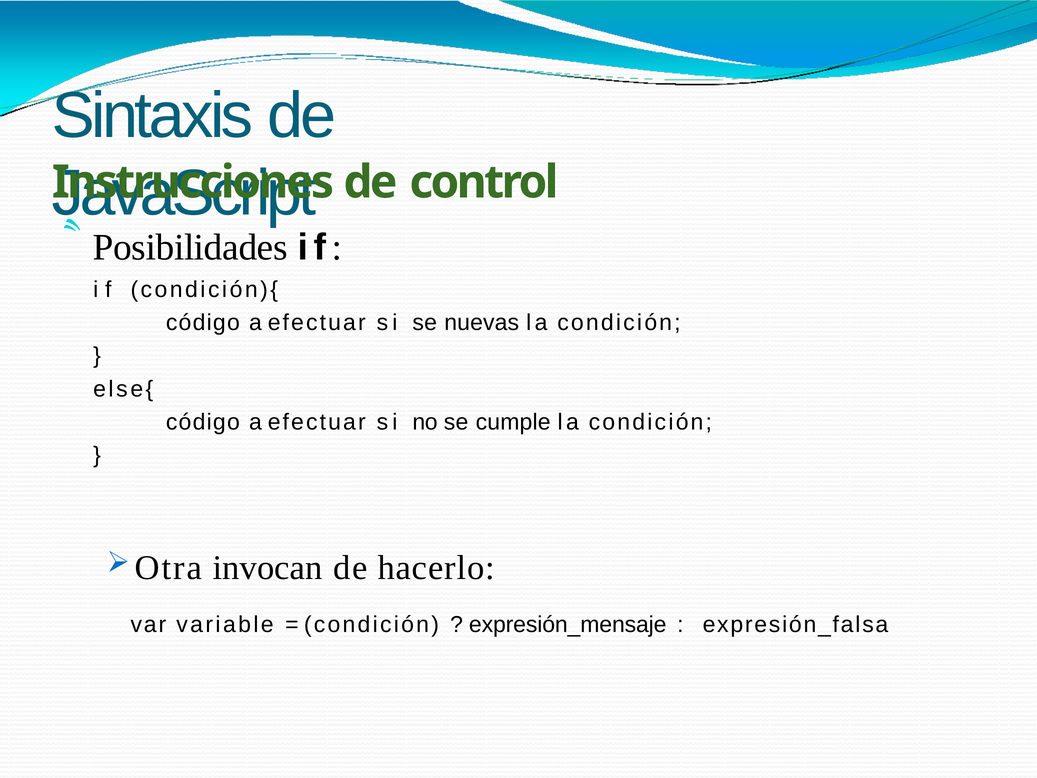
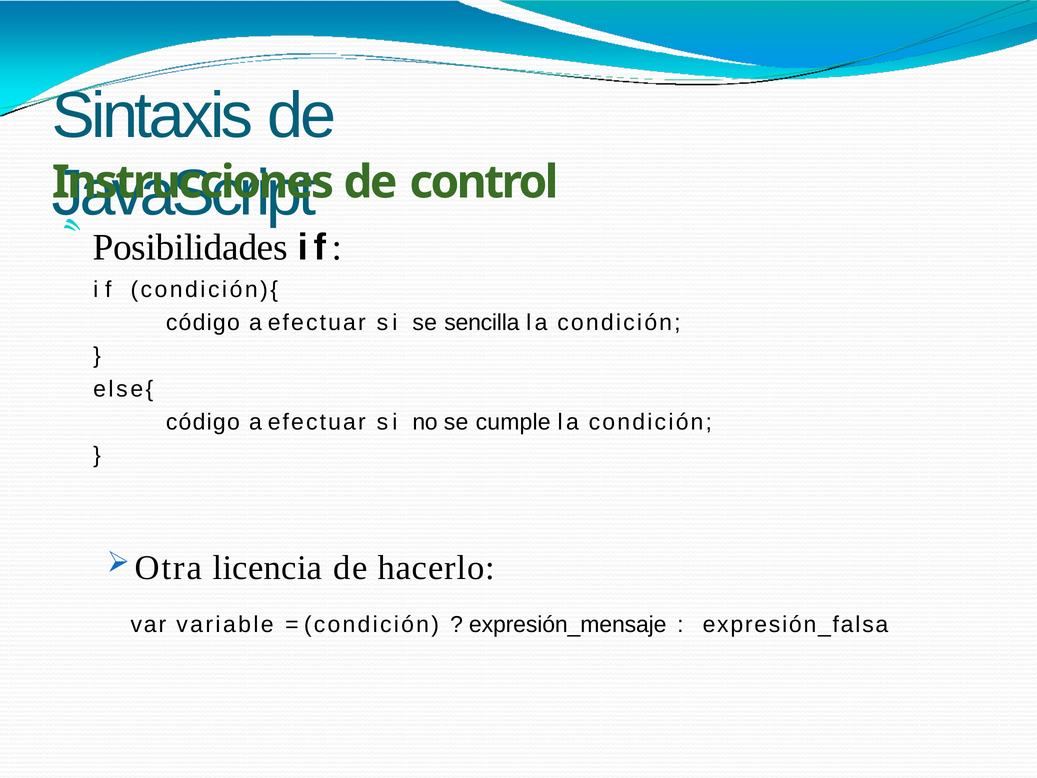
nuevas: nuevas -> sencilla
invocan: invocan -> licencia
